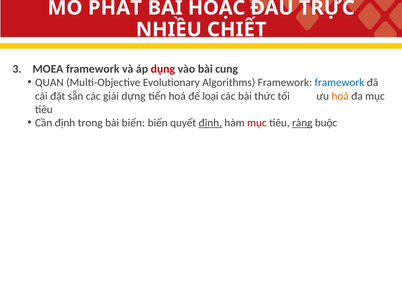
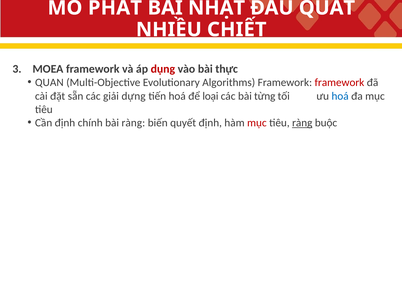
HOẶC: HOẶC -> NHẬT
TRỰC: TRỰC -> QUÁT
cung: cung -> thực
framework at (339, 83) colour: blue -> red
thức: thức -> từng
hoá at (340, 96) colour: orange -> blue
trong: trong -> chính
bài biến: biến -> ràng
định at (210, 123) underline: present -> none
